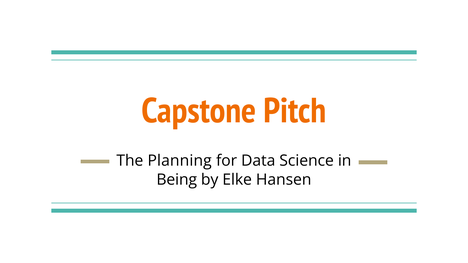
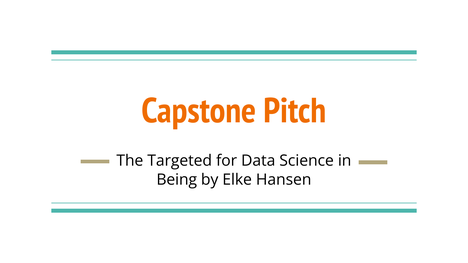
Planning: Planning -> Targeted
